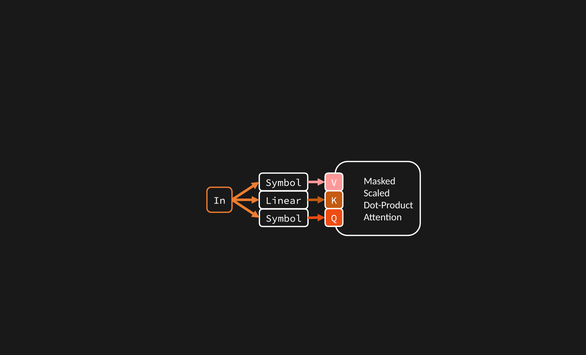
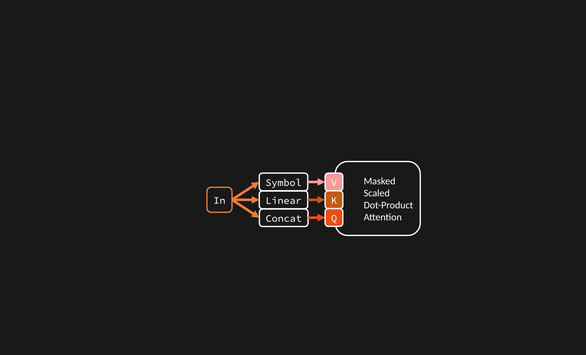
Symbol at (284, 219): Symbol -> Concat
